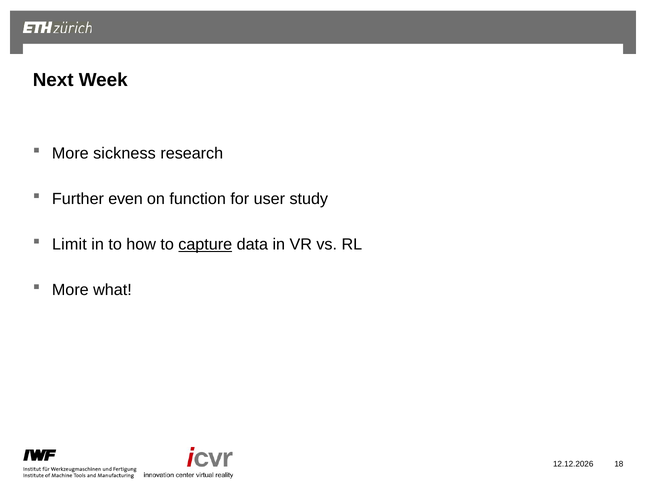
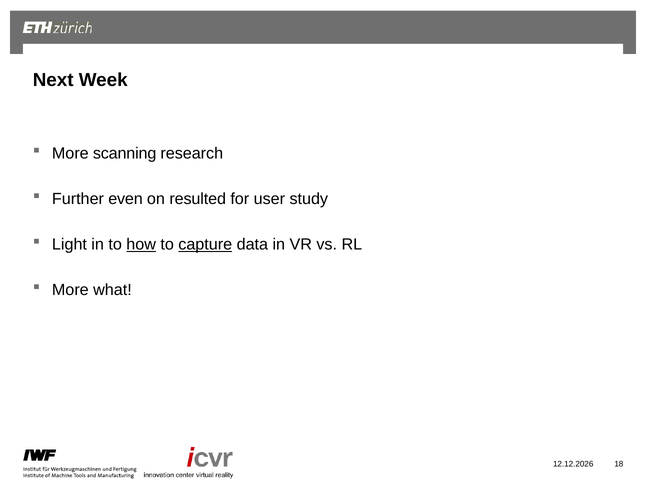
sickness: sickness -> scanning
function: function -> resulted
Limit: Limit -> Light
how underline: none -> present
